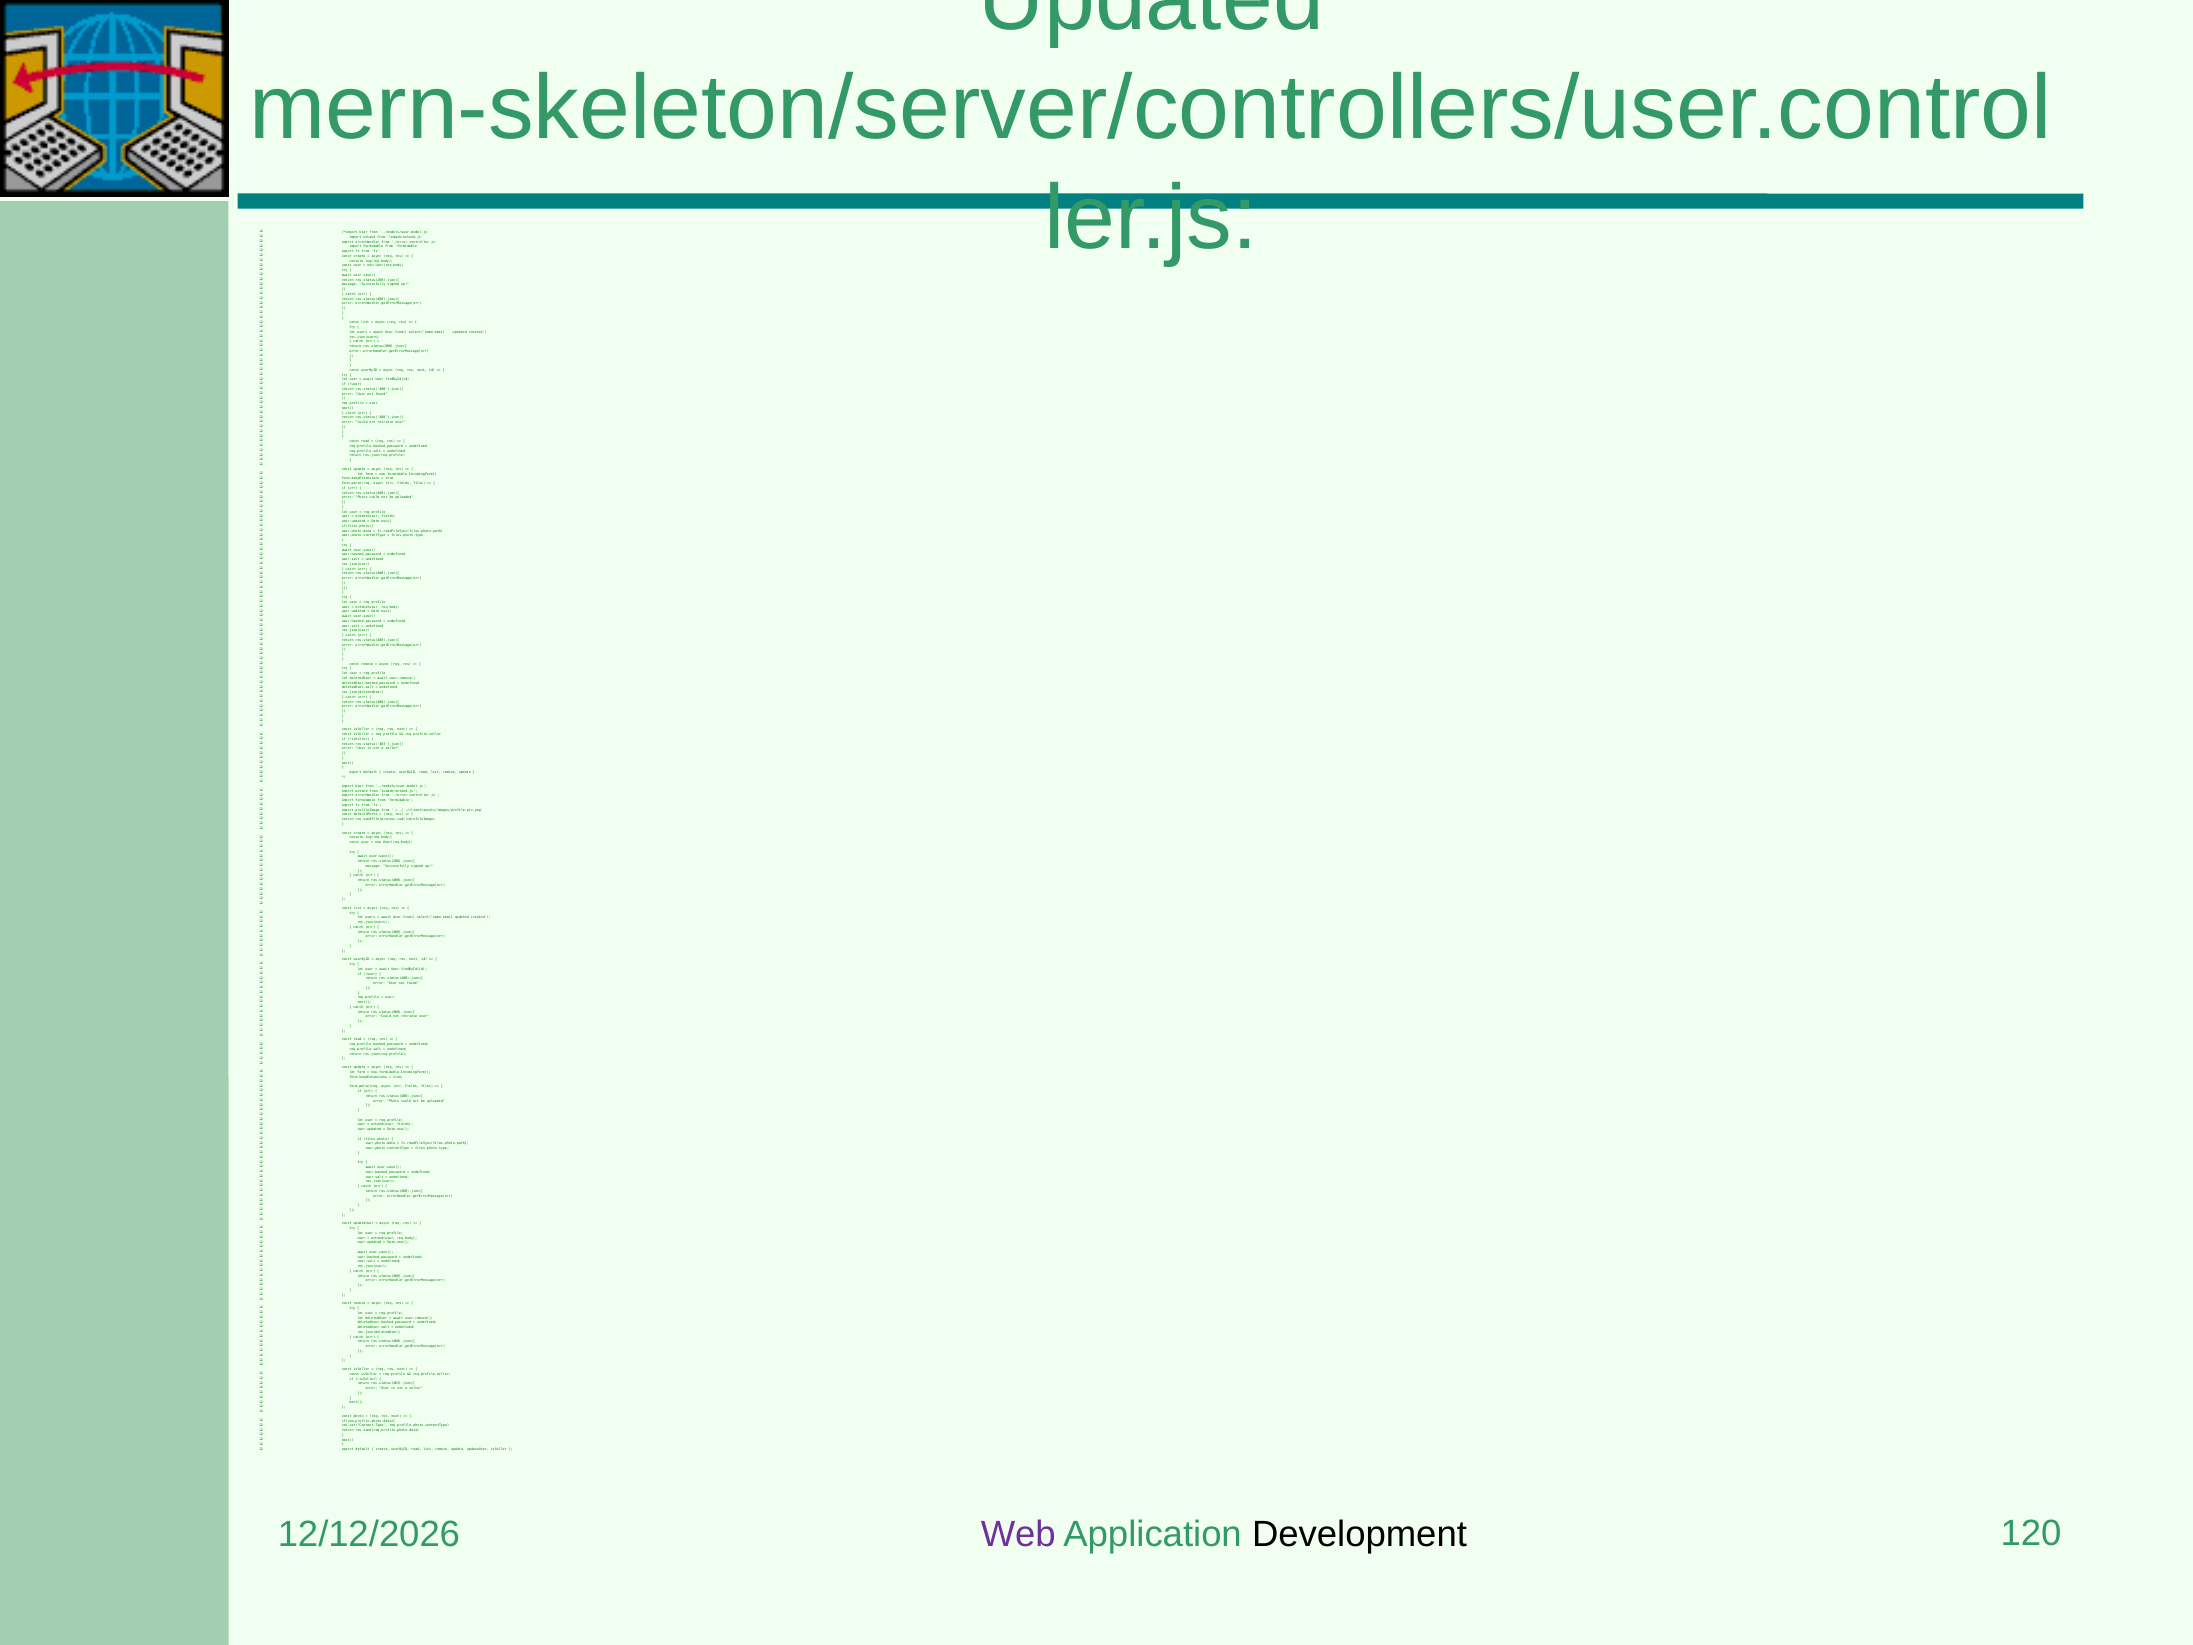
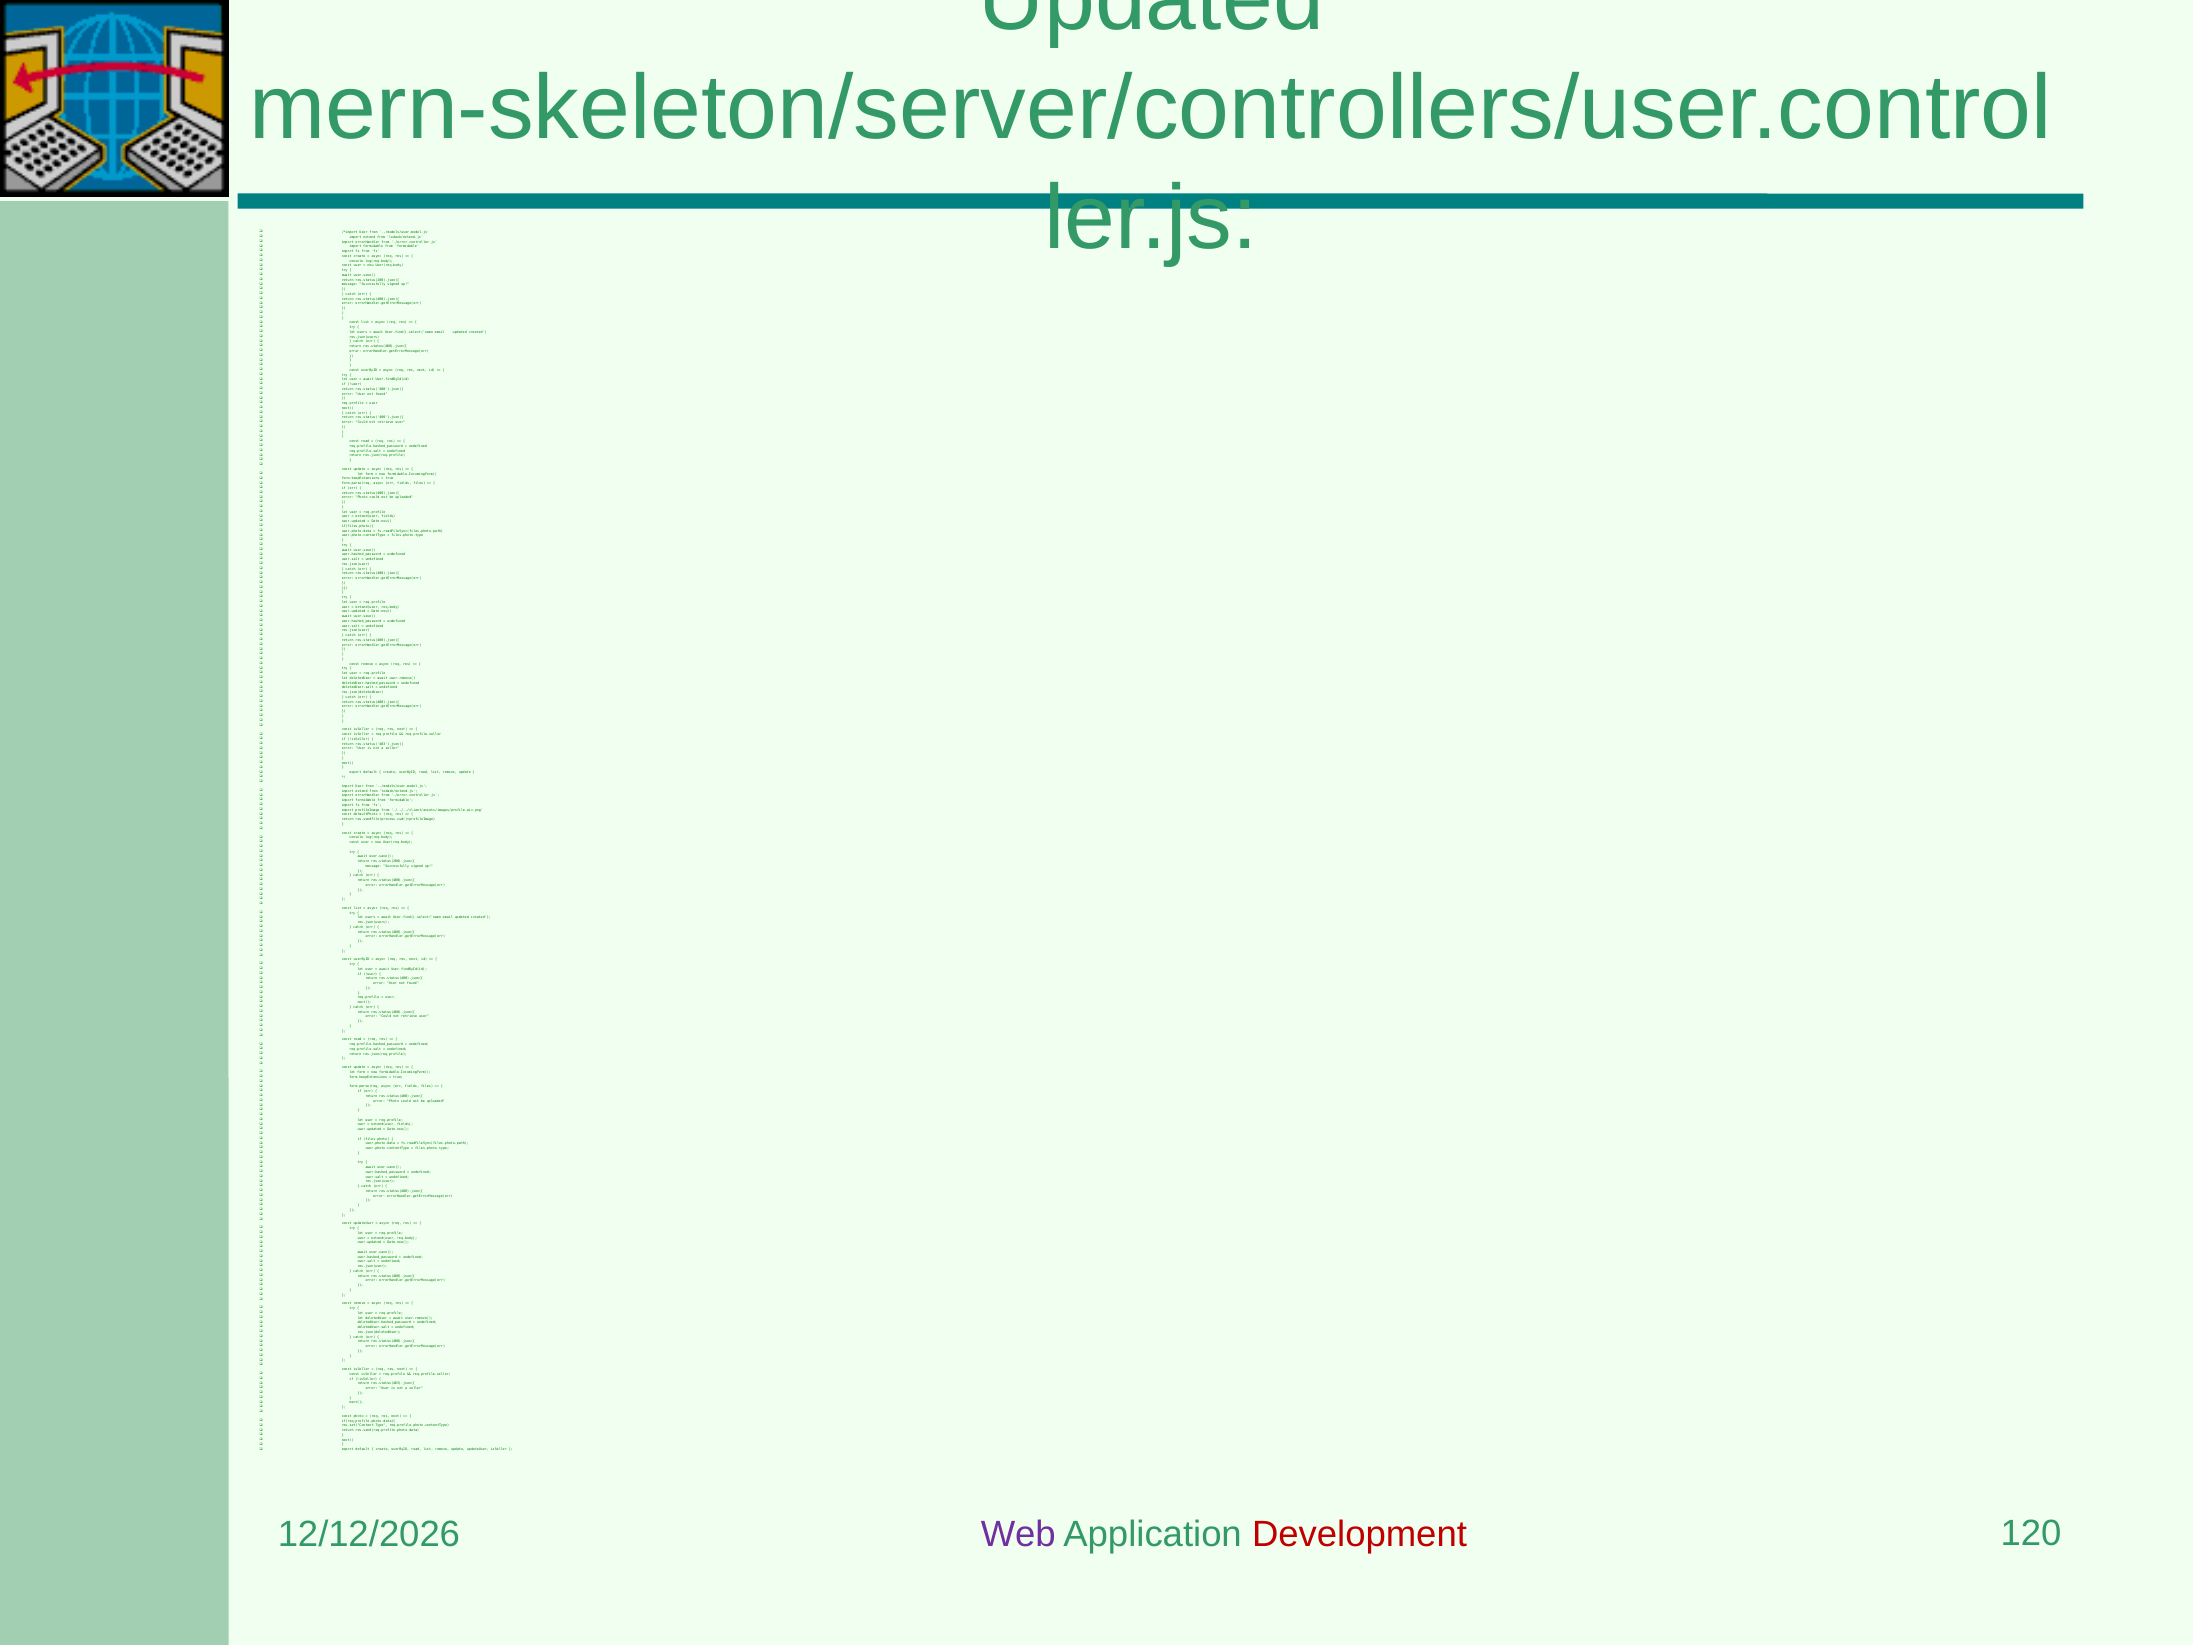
Development colour: black -> red
